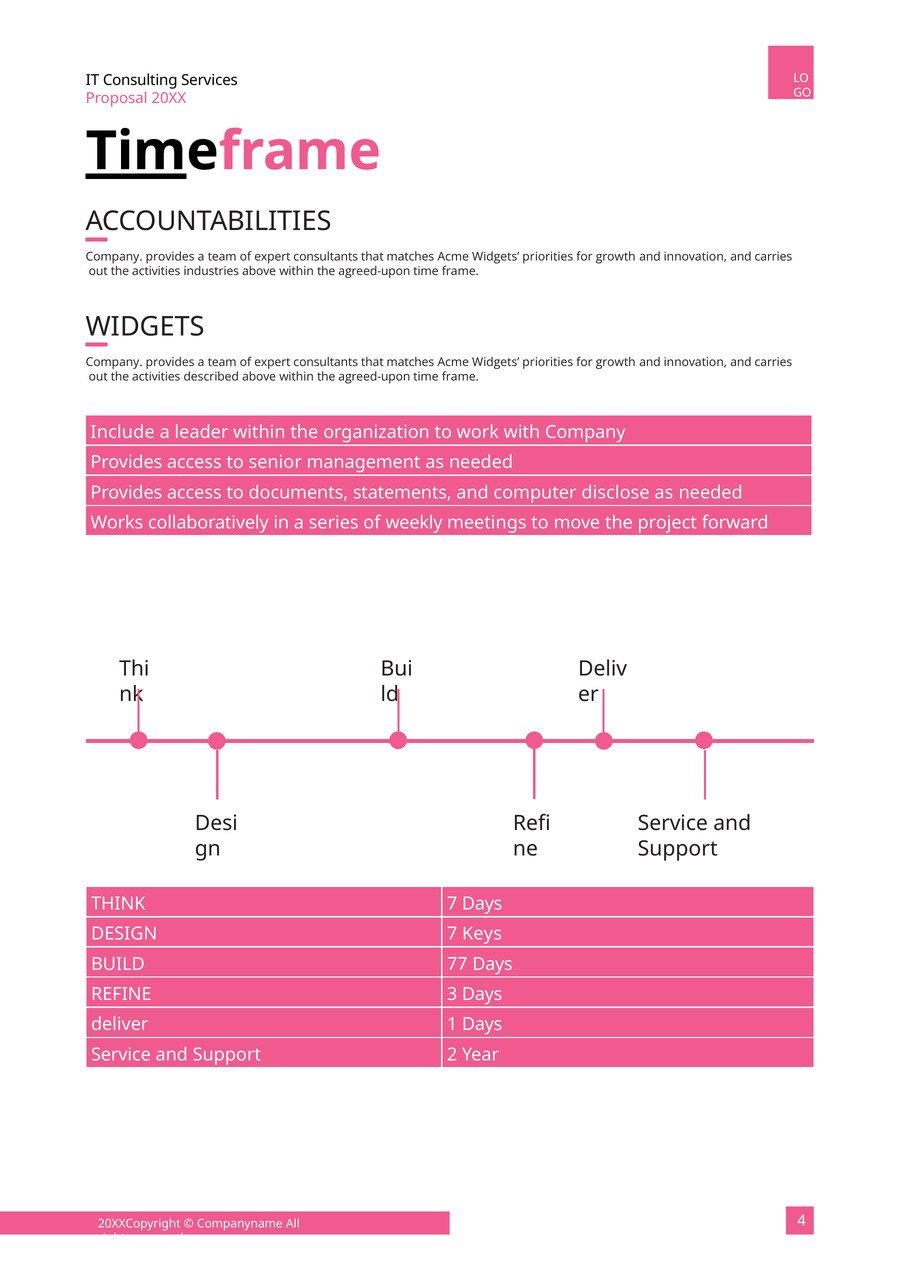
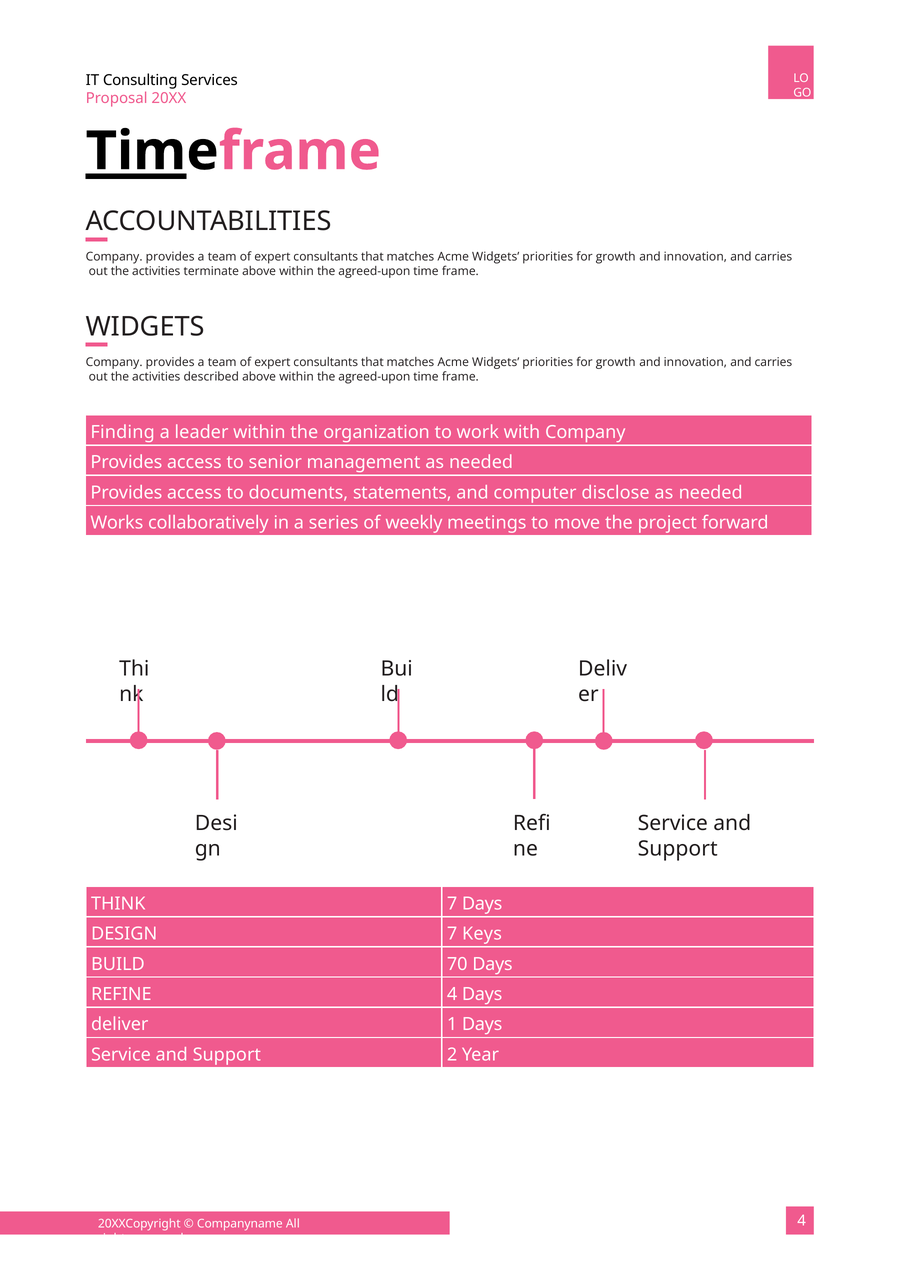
industries: industries -> terminate
Include: Include -> Finding
77: 77 -> 70
REFINE 3: 3 -> 4
